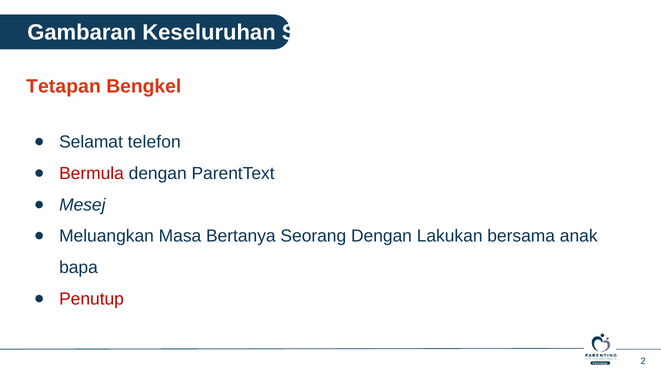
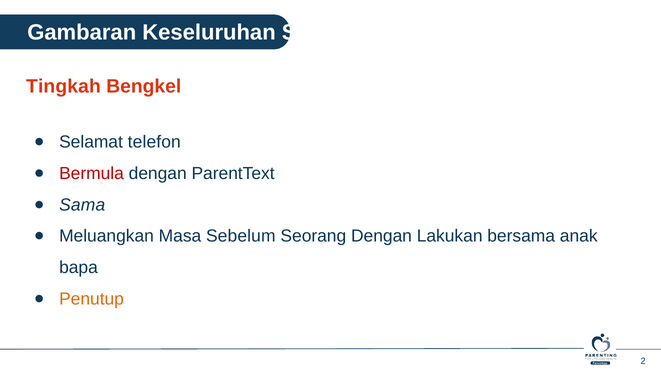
Tetapan: Tetapan -> Tingkah
Mesej: Mesej -> Sama
Bertanya: Bertanya -> Sebelum
Penutup colour: red -> orange
